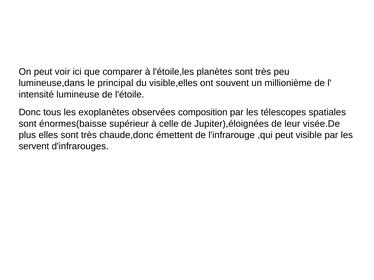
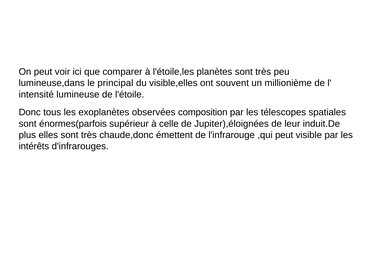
énormes(baisse: énormes(baisse -> énormes(parfois
visée.De: visée.De -> induit.De
servent: servent -> intérêts
